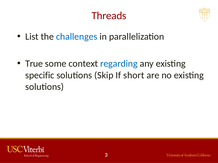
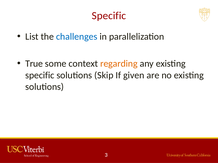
Threads at (109, 16): Threads -> Specific
regarding colour: blue -> orange
short: short -> given
